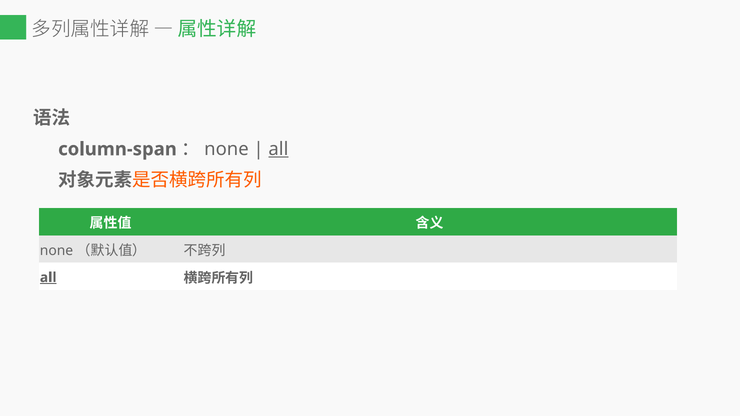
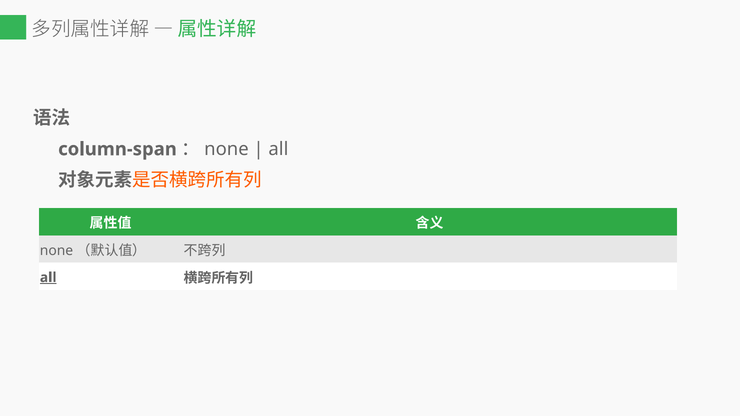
all at (278, 149) underline: present -> none
